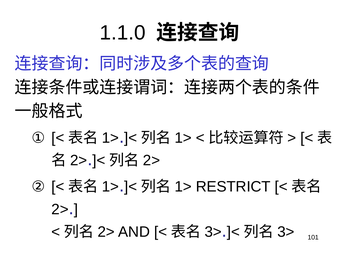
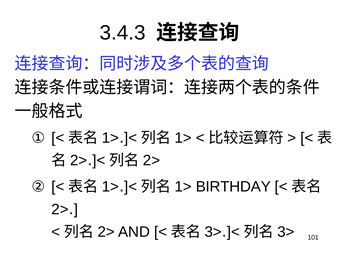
1.1.0: 1.1.0 -> 3.4.3
RESTRICT: RESTRICT -> BIRTHDAY
